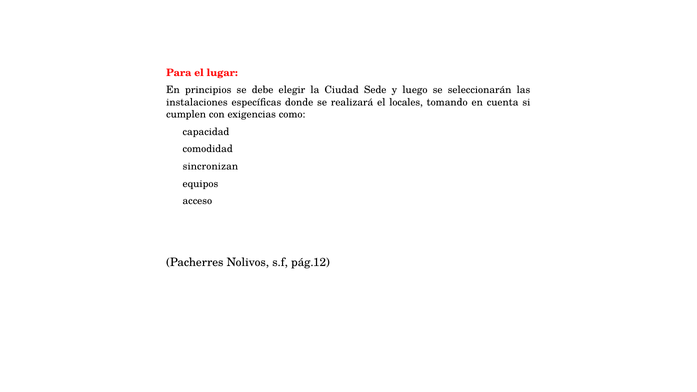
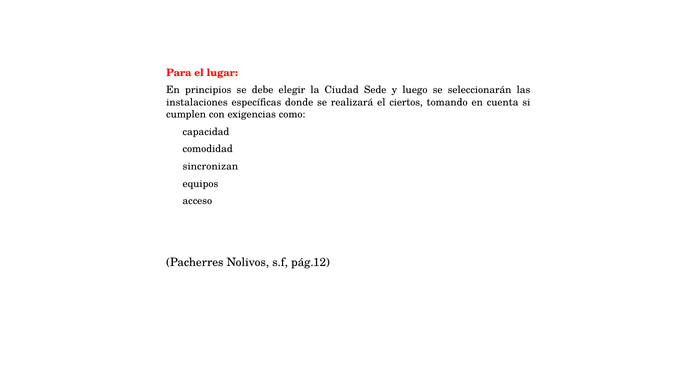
locales: locales -> ciertos
